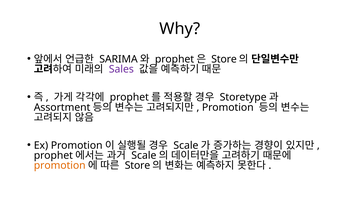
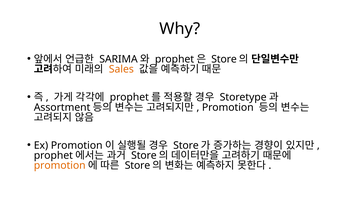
Sales colour: purple -> orange
Scale at (186, 146): Scale -> Store
Scale at (144, 156): Scale -> Store
